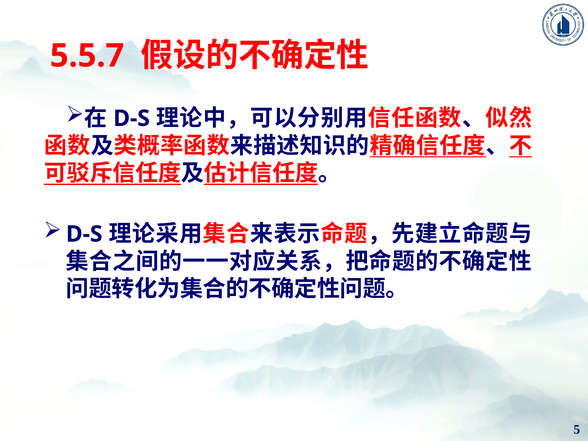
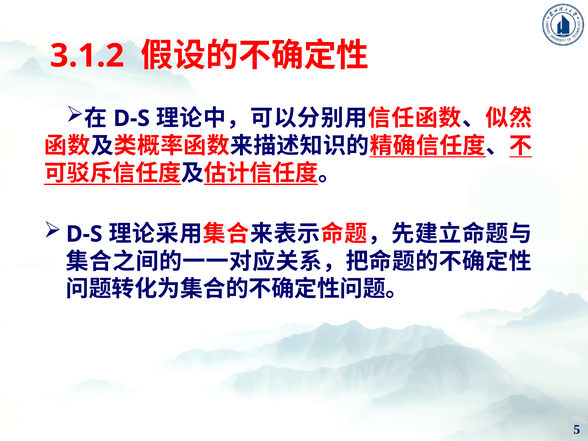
5.5.7: 5.5.7 -> 3.1.2
